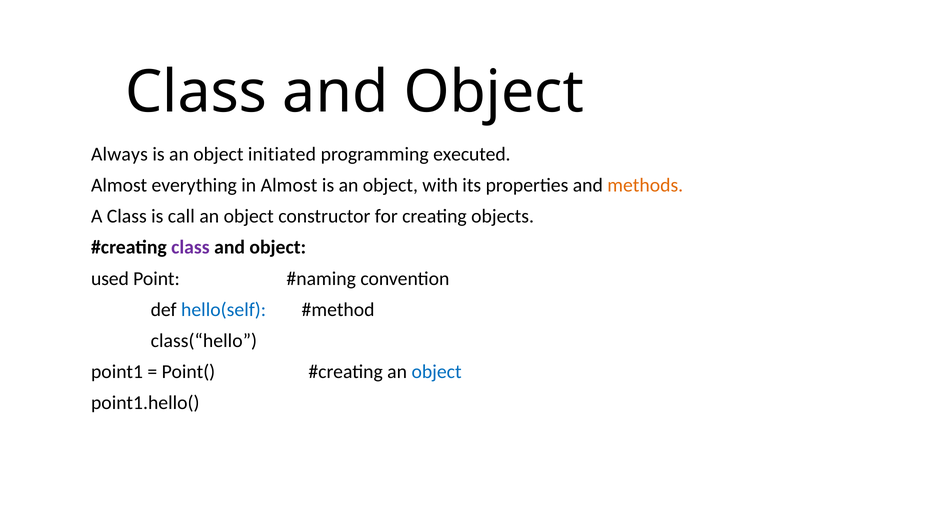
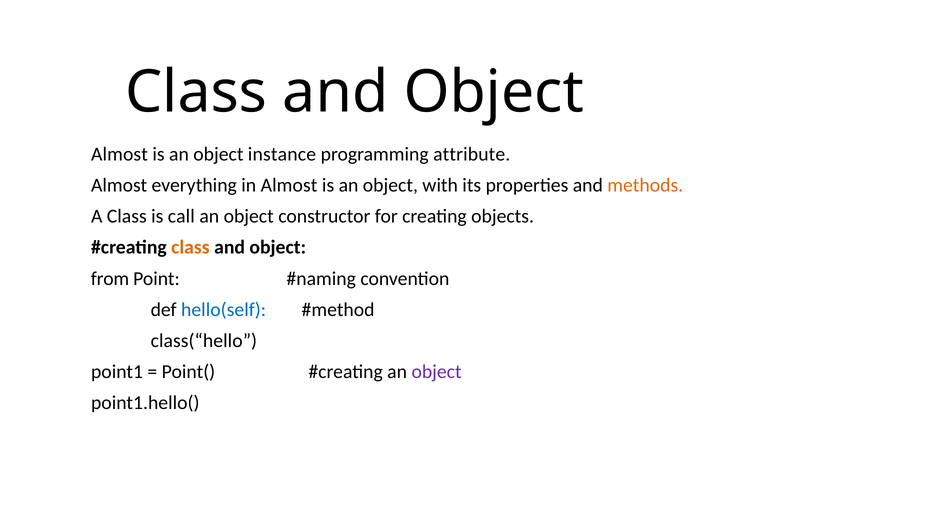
Always at (119, 154): Always -> Almost
initiated: initiated -> instance
executed: executed -> attribute
class at (190, 247) colour: purple -> orange
used: used -> from
object at (437, 372) colour: blue -> purple
